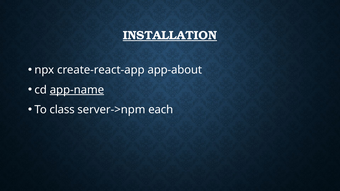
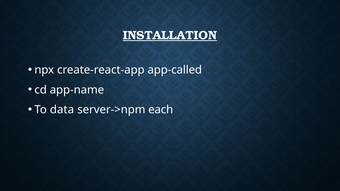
app-about: app-about -> app-called
app-name underline: present -> none
class: class -> data
